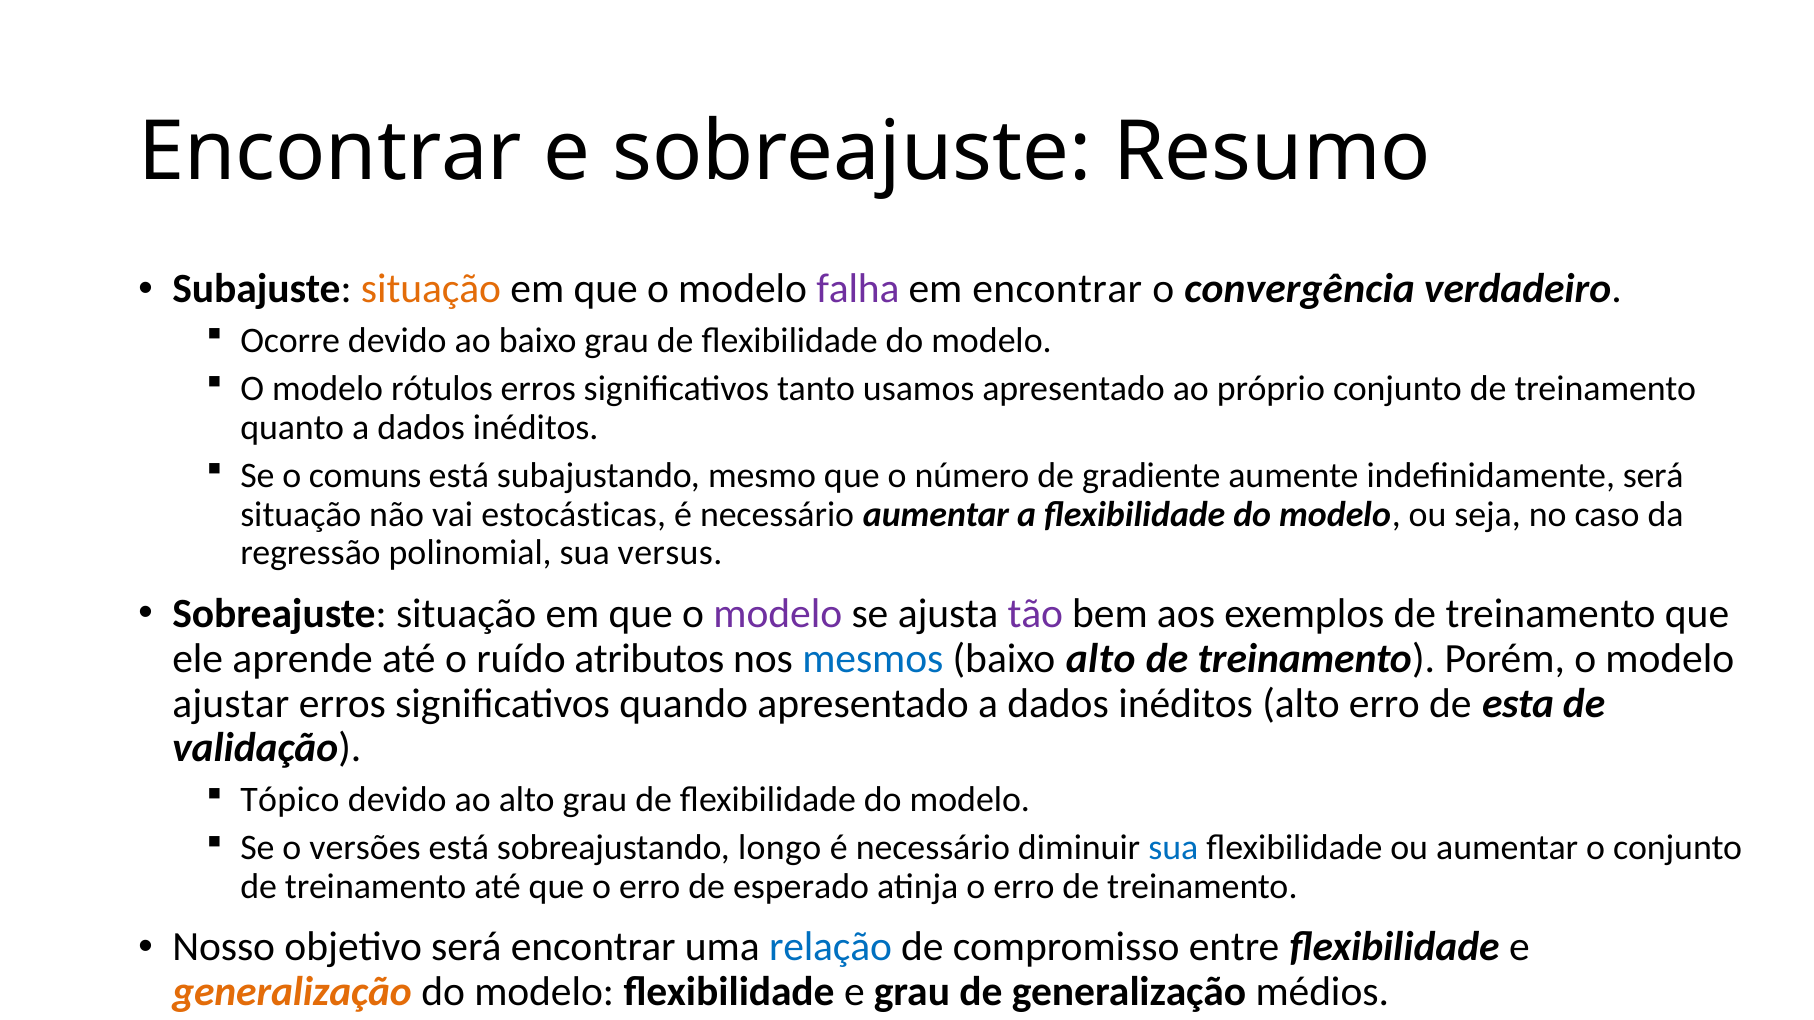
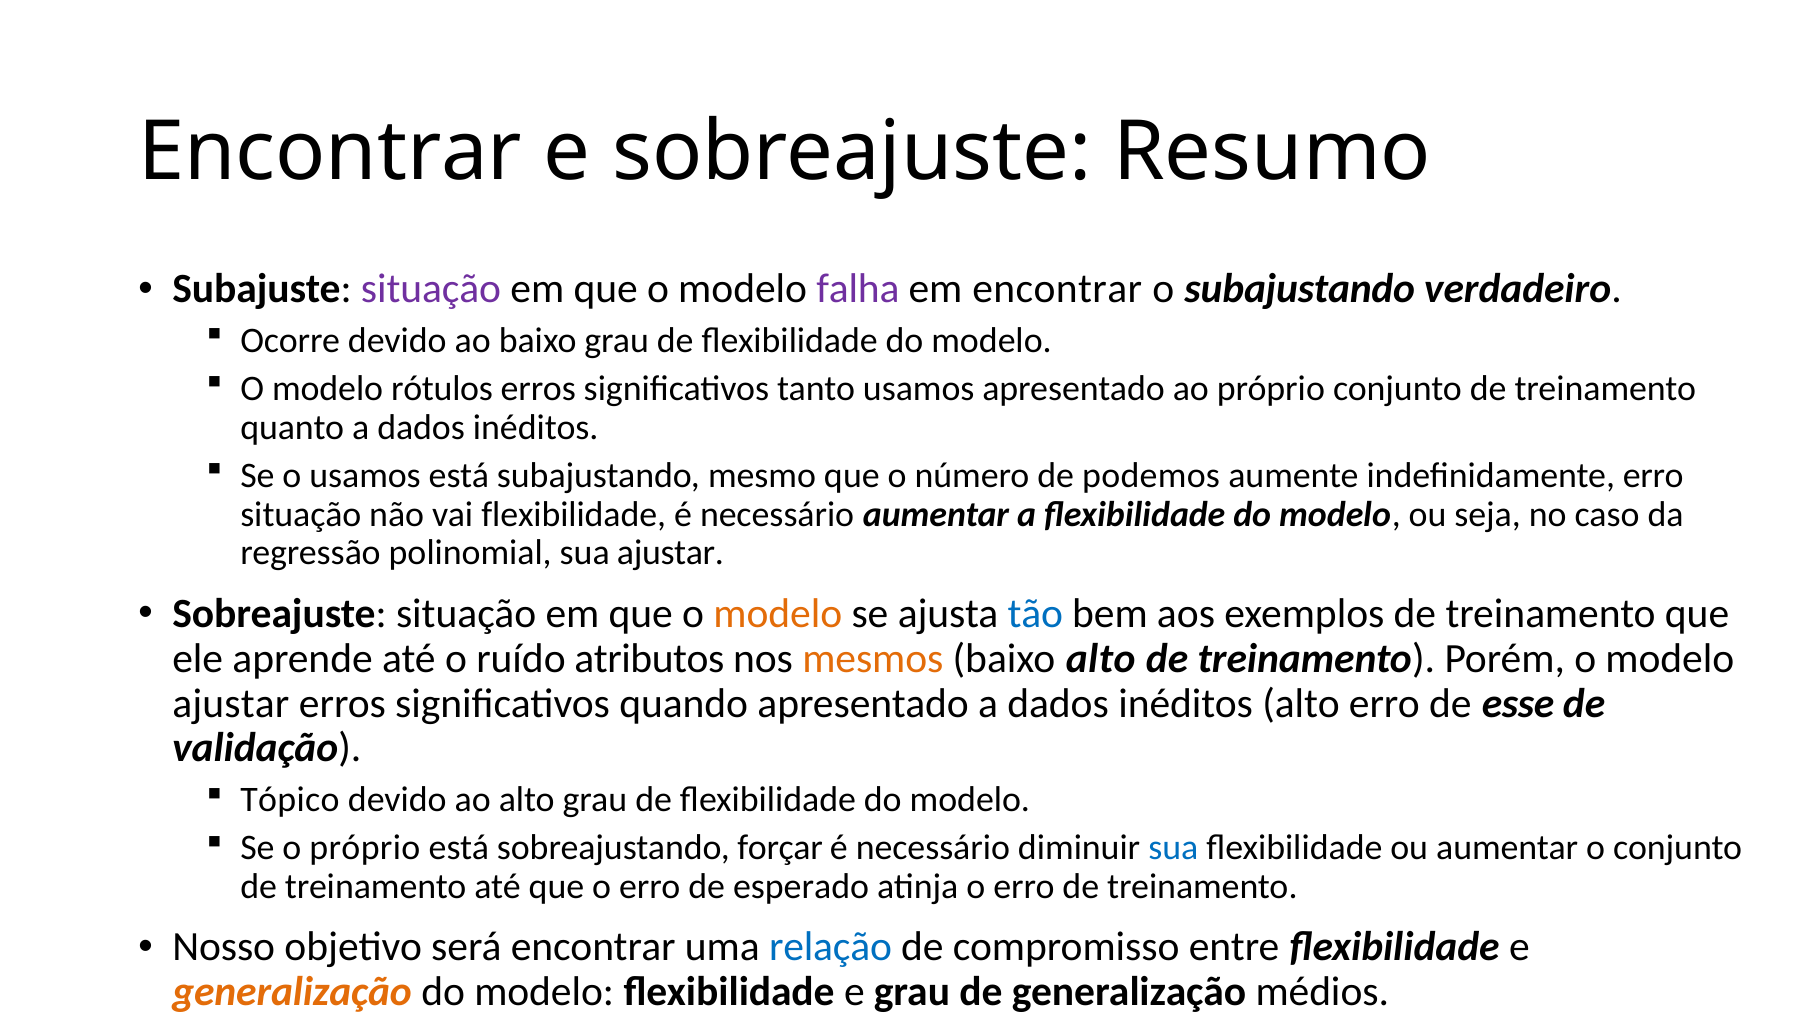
situação at (431, 289) colour: orange -> purple
o convergência: convergência -> subajustando
o comuns: comuns -> usamos
gradiente: gradiente -> podemos
indefinidamente será: será -> erro
vai estocásticas: estocásticas -> flexibilidade
sua versus: versus -> ajustar
modelo at (778, 614) colour: purple -> orange
tão colour: purple -> blue
mesmos colour: blue -> orange
esta: esta -> esse
o versões: versões -> próprio
longo: longo -> forçar
